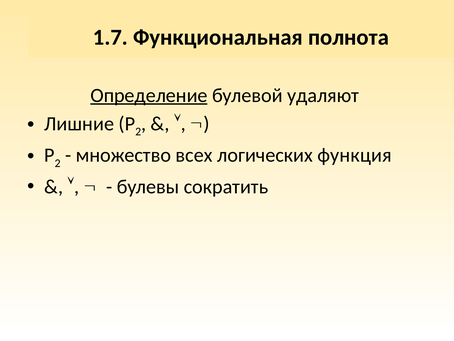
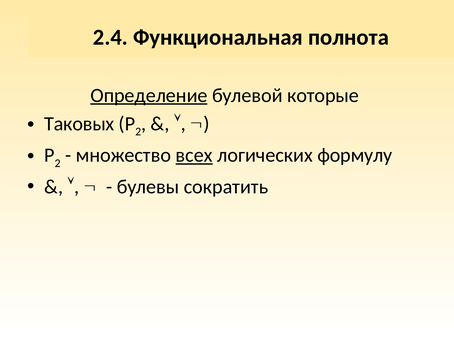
1.7: 1.7 -> 2.4
удаляют: удаляют -> которые
Лишние: Лишние -> Таковых
всех underline: none -> present
функция: функция -> формулу
